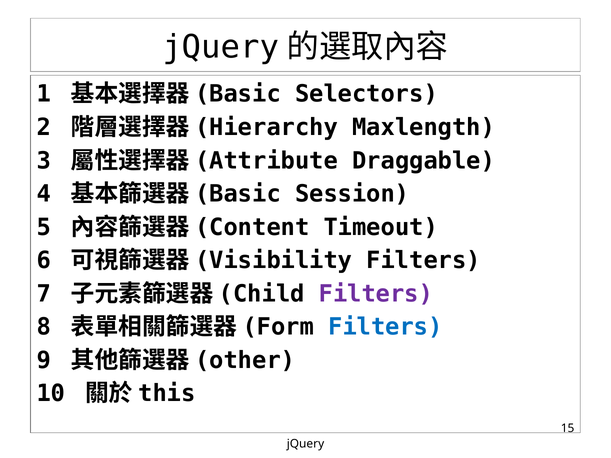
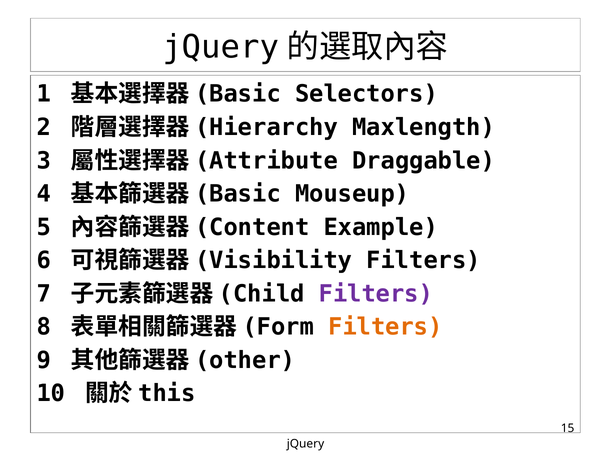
Session: Session -> Mouseup
Timeout: Timeout -> Example
Filters at (385, 327) colour: blue -> orange
